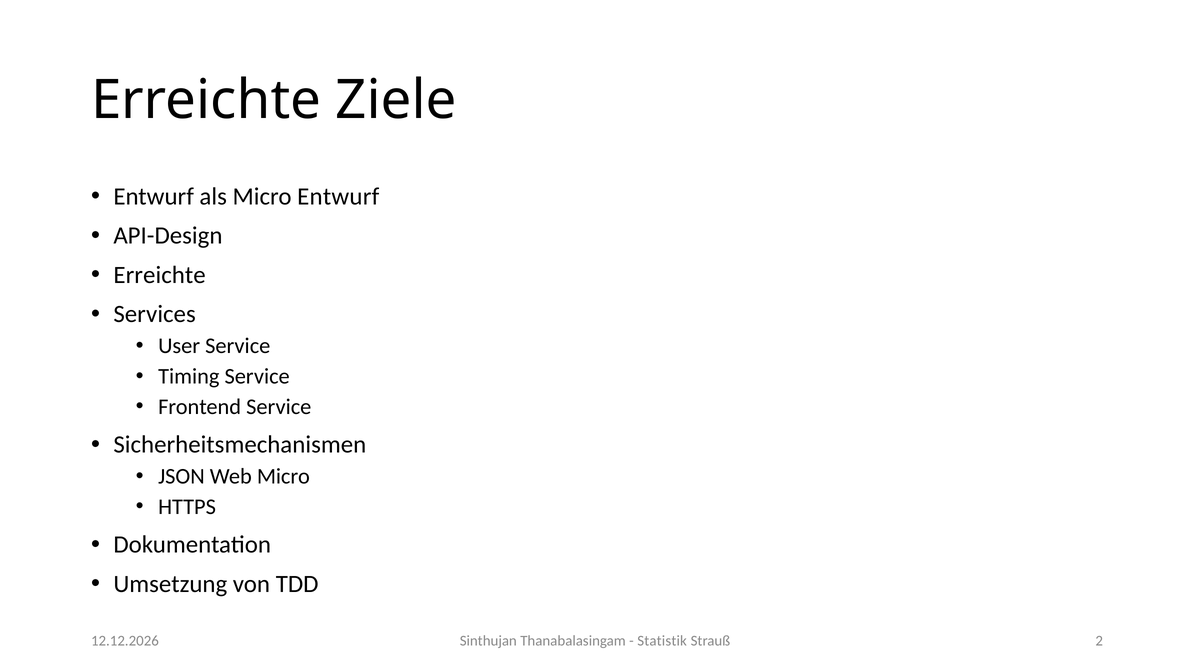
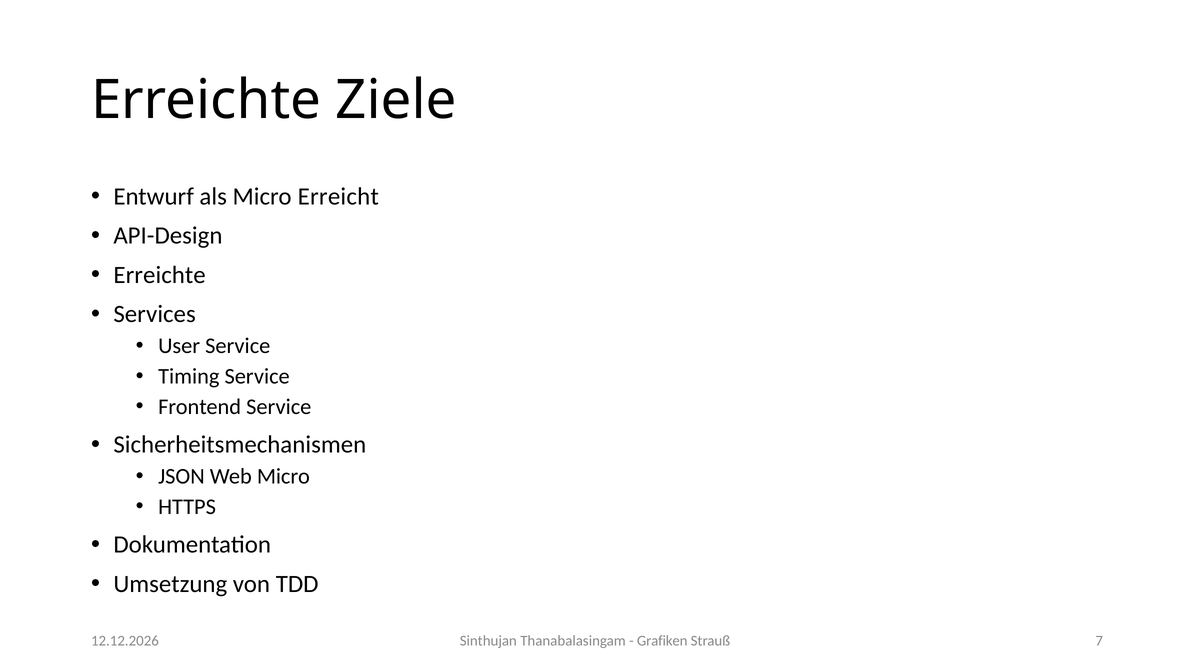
Micro Entwurf: Entwurf -> Erreicht
Statistik: Statistik -> Grafiken
2: 2 -> 7
